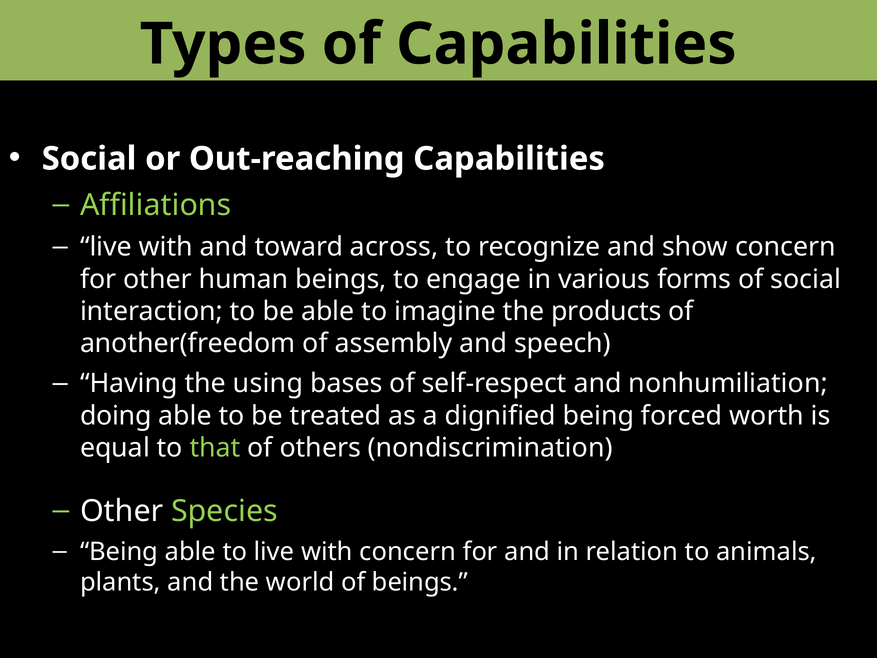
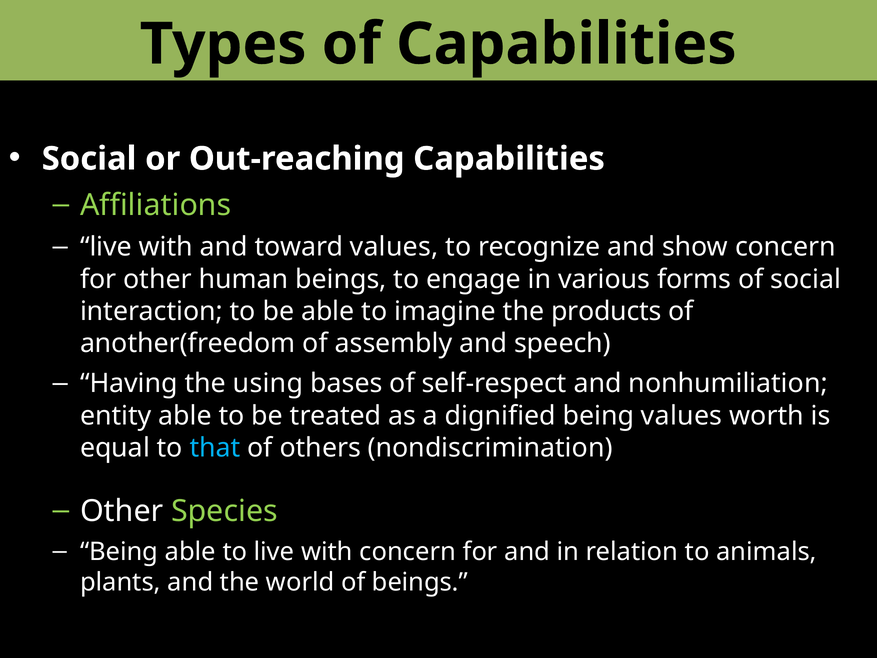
toward across: across -> values
doing: doing -> entity
being forced: forced -> values
that colour: light green -> light blue
